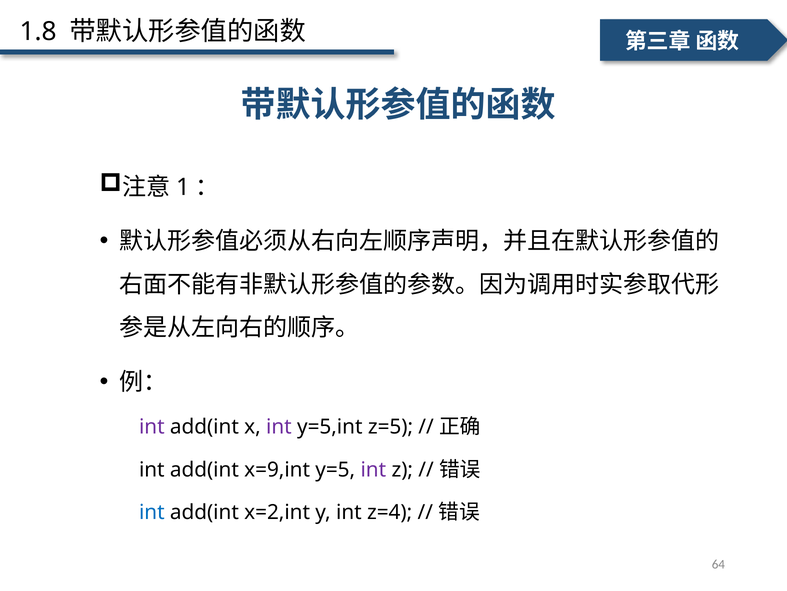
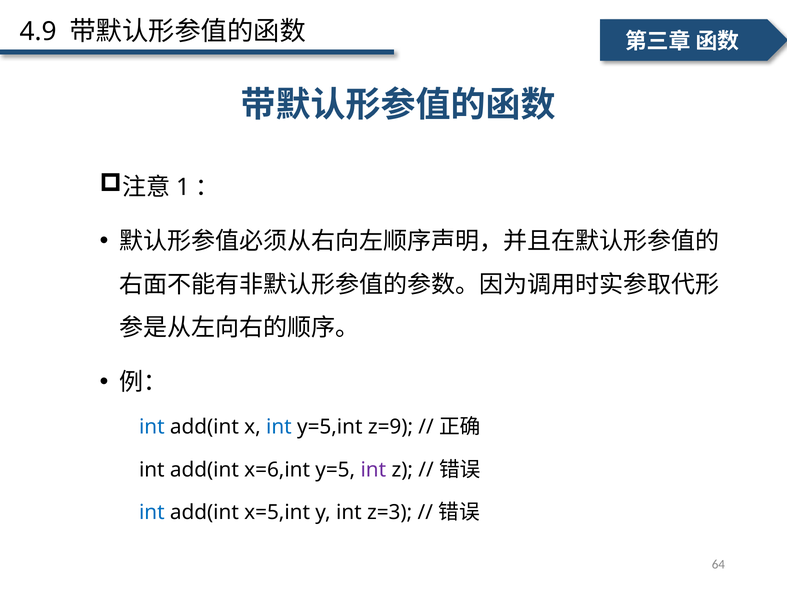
1.8: 1.8 -> 4.9
int at (152, 426) colour: purple -> blue
int at (279, 426) colour: purple -> blue
z=5: z=5 -> z=9
x=9,int: x=9,int -> x=6,int
x=2,int: x=2,int -> x=5,int
z=4: z=4 -> z=3
